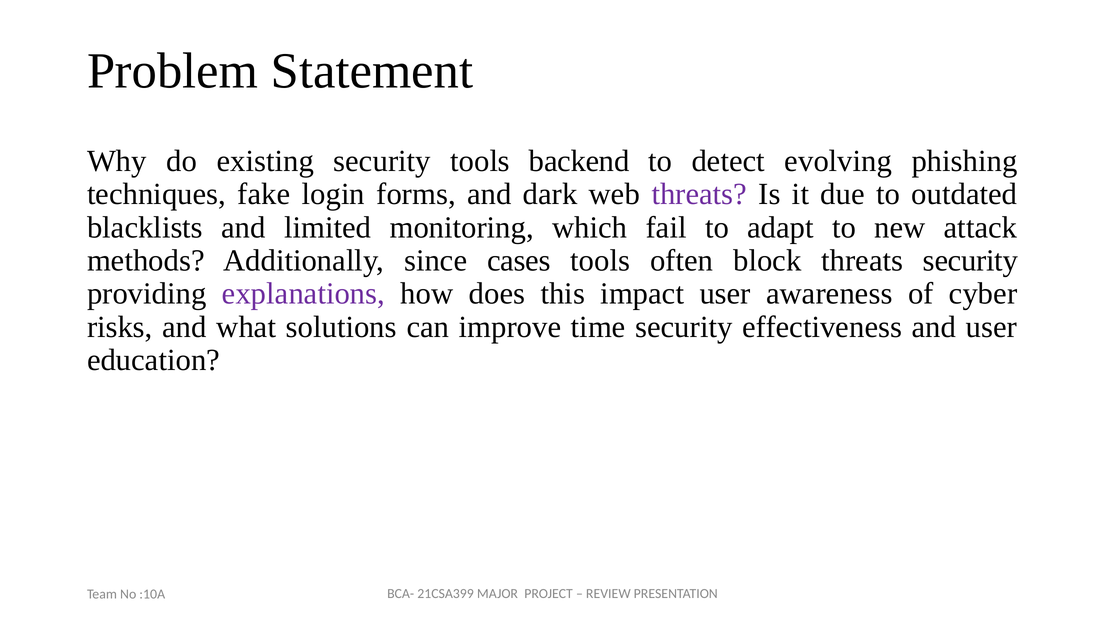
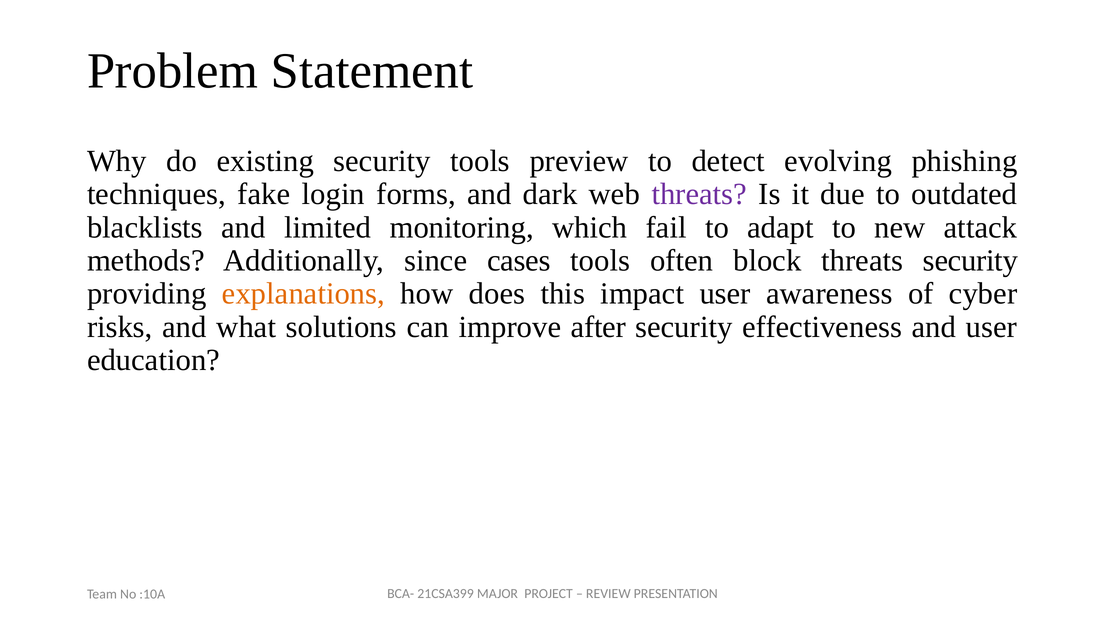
backend: backend -> preview
explanations colour: purple -> orange
time: time -> after
